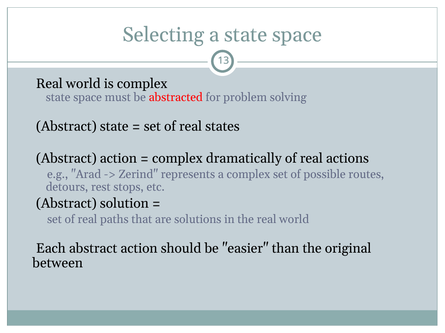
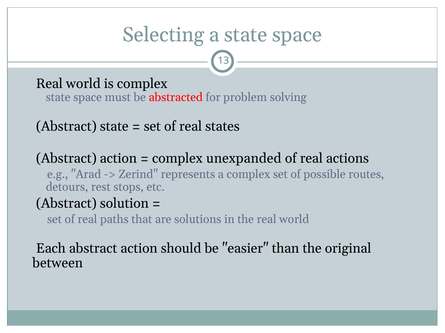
dramatically: dramatically -> unexpanded
